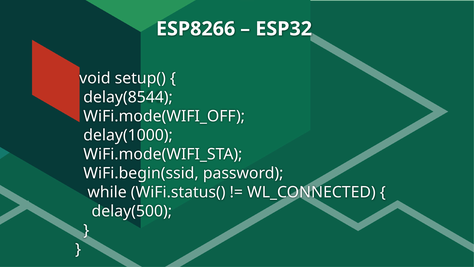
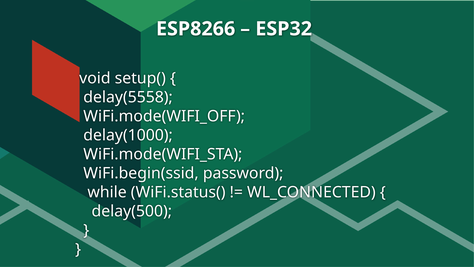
delay(8544: delay(8544 -> delay(5558
